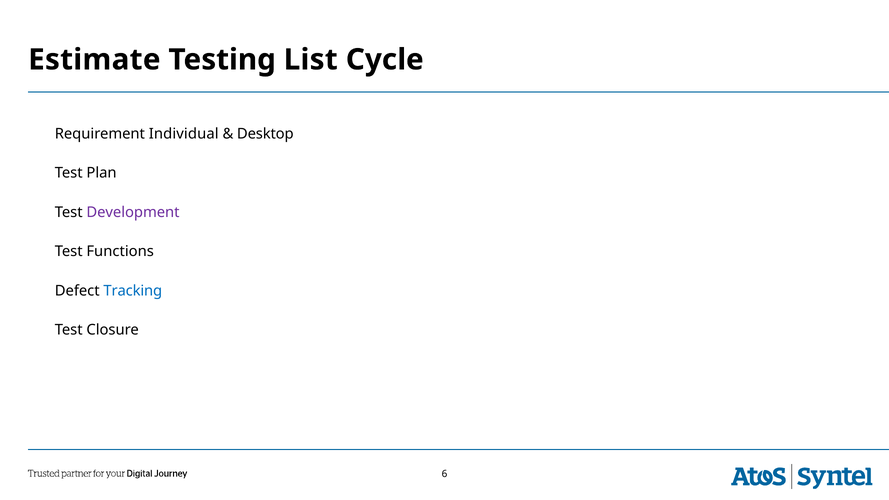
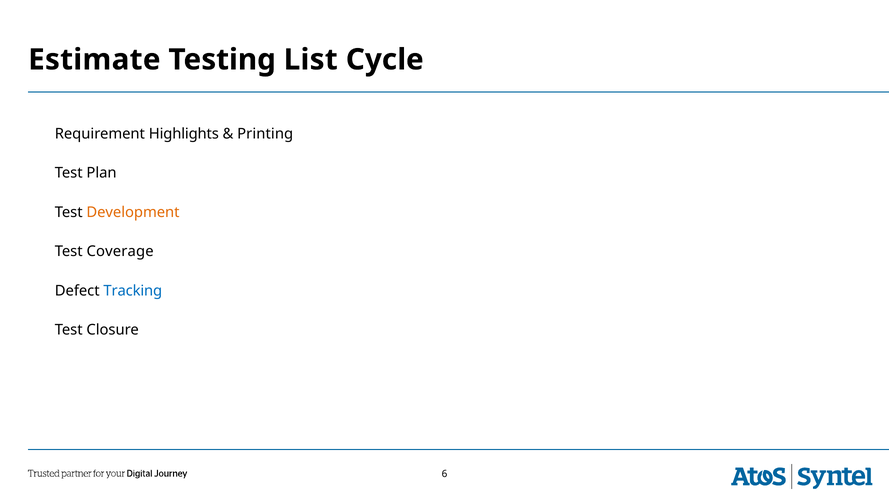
Individual: Individual -> Highlights
Desktop: Desktop -> Printing
Development colour: purple -> orange
Functions: Functions -> Coverage
